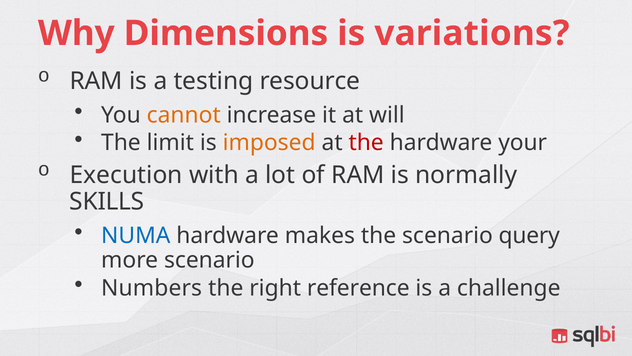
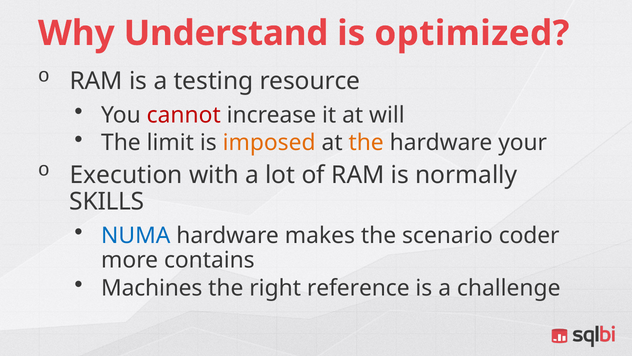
Dimensions: Dimensions -> Understand
variations: variations -> optimized
cannot colour: orange -> red
the at (366, 143) colour: red -> orange
query: query -> coder
more scenario: scenario -> contains
Numbers: Numbers -> Machines
